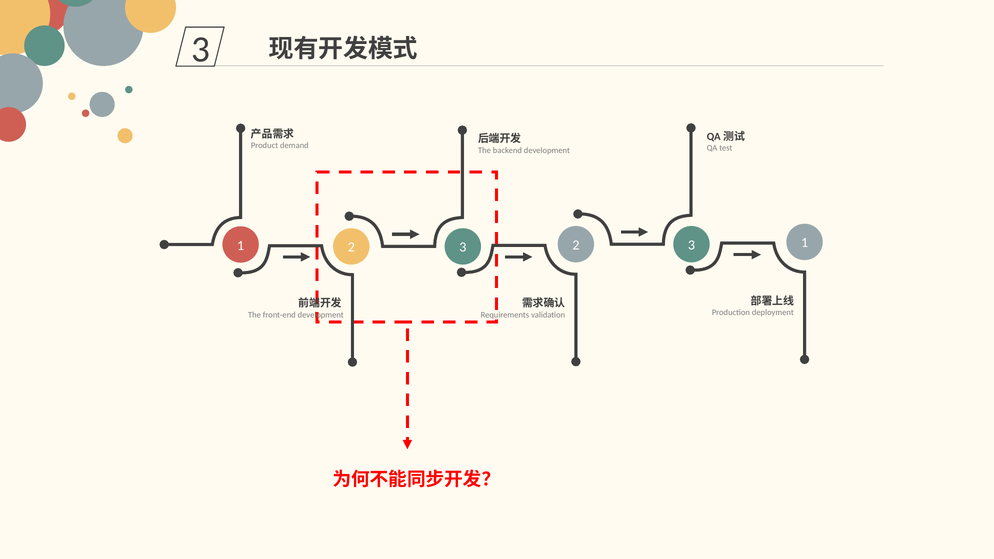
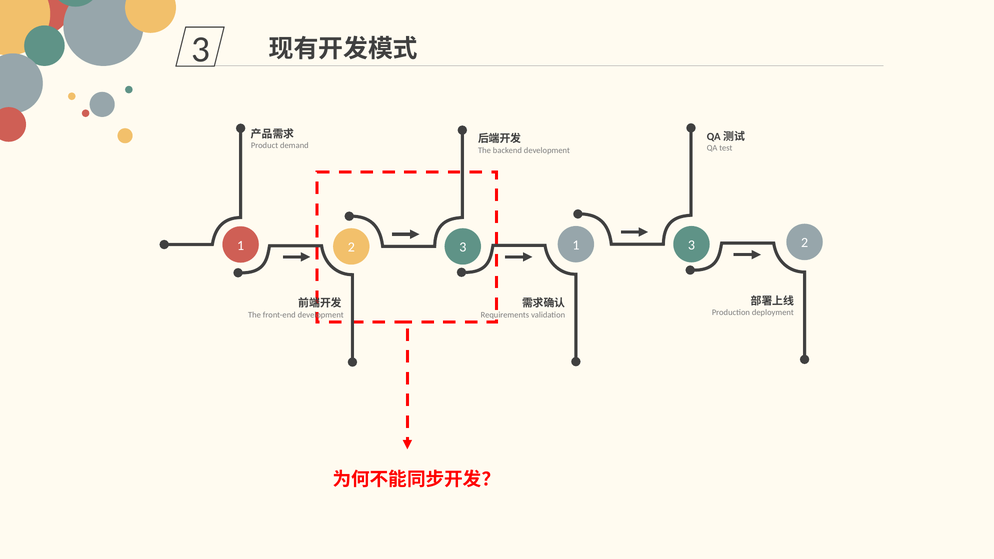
3 1: 1 -> 2
3 2: 2 -> 1
